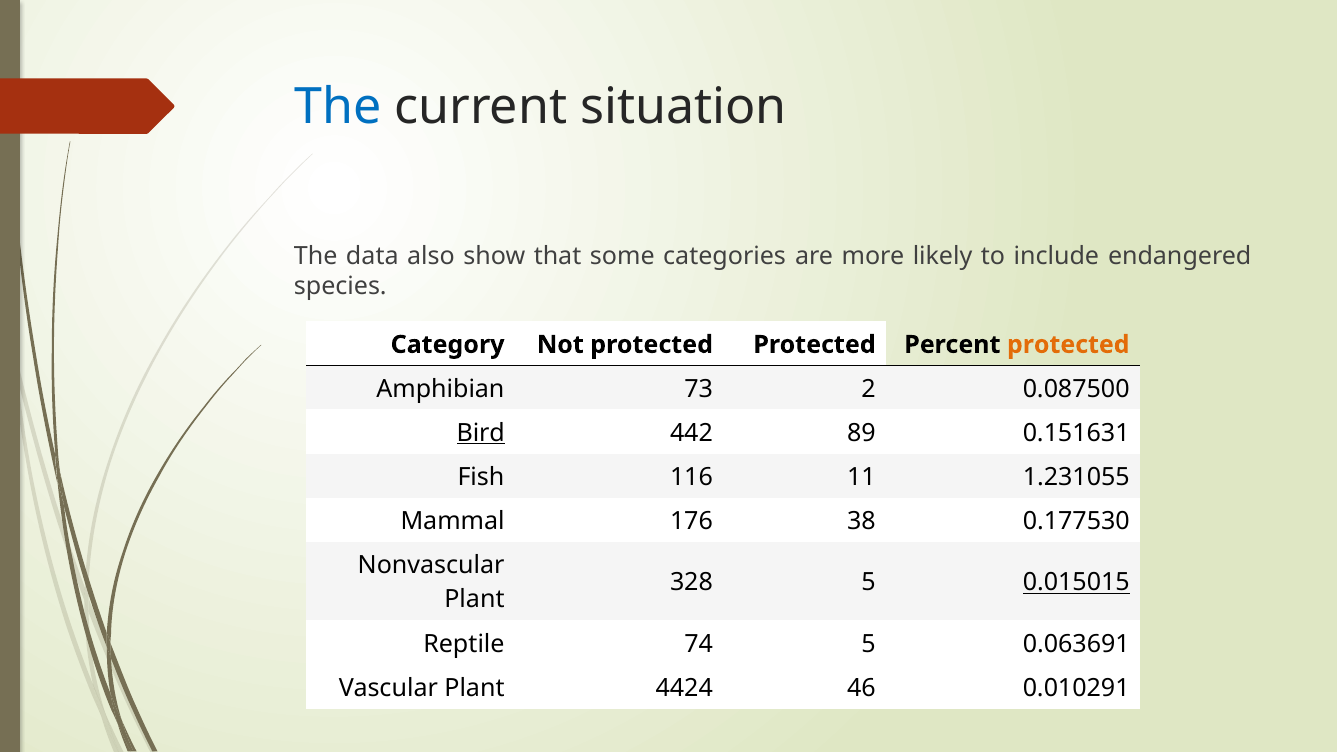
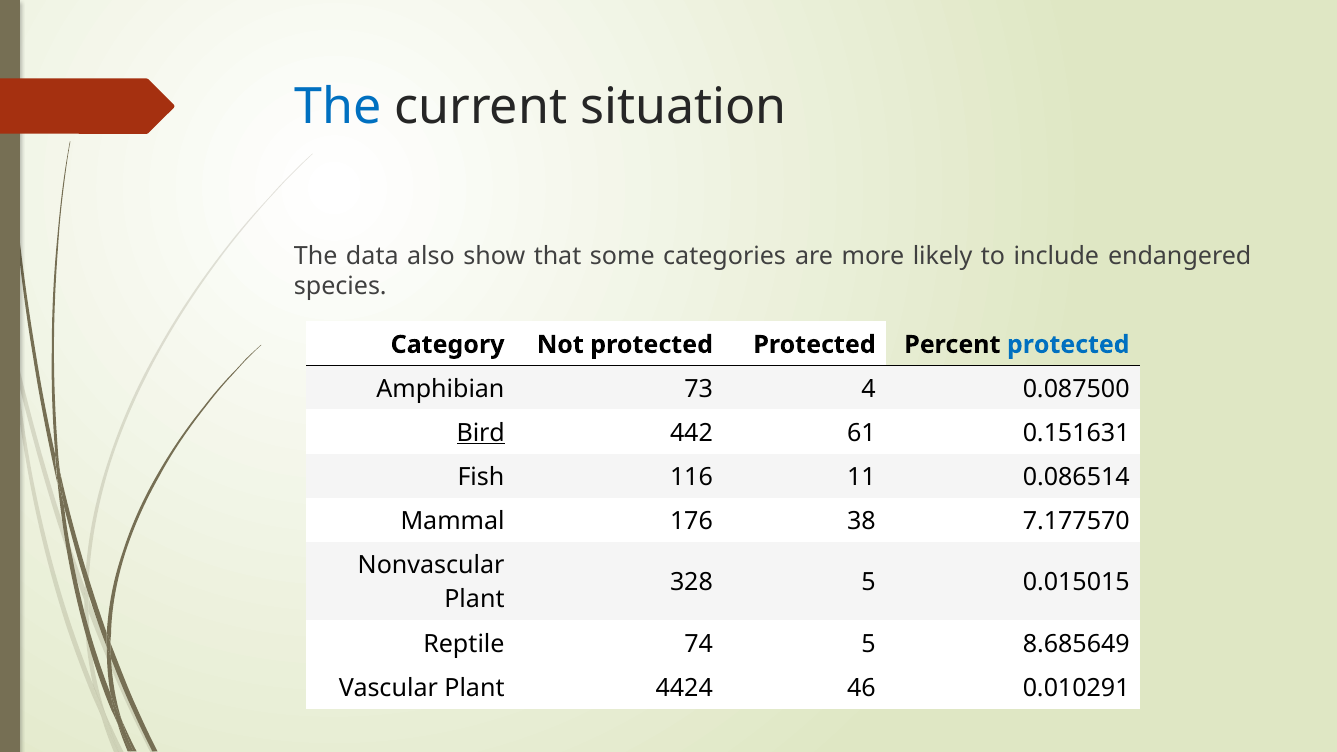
protected at (1068, 345) colour: orange -> blue
2: 2 -> 4
89: 89 -> 61
1.231055: 1.231055 -> 0.086514
0.177530: 0.177530 -> 7.177570
0.015015 underline: present -> none
0.063691: 0.063691 -> 8.685649
